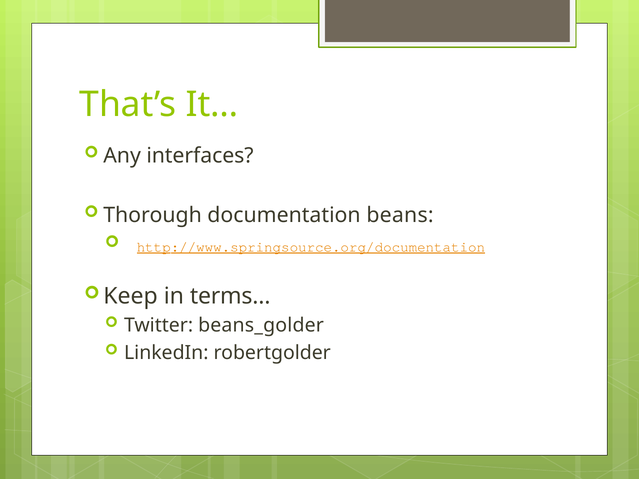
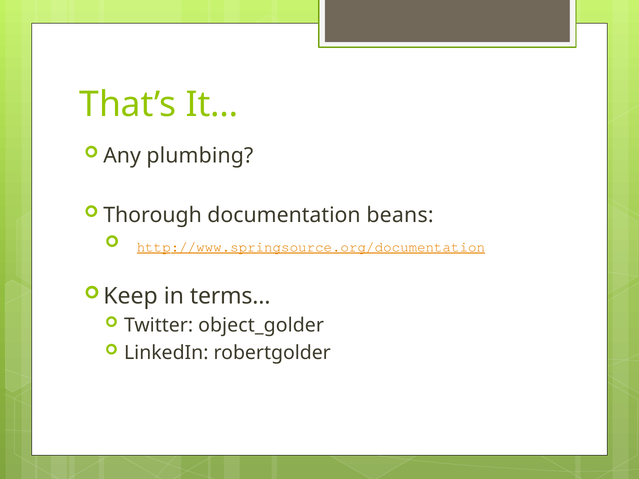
interfaces: interfaces -> plumbing
beans_golder: beans_golder -> object_golder
